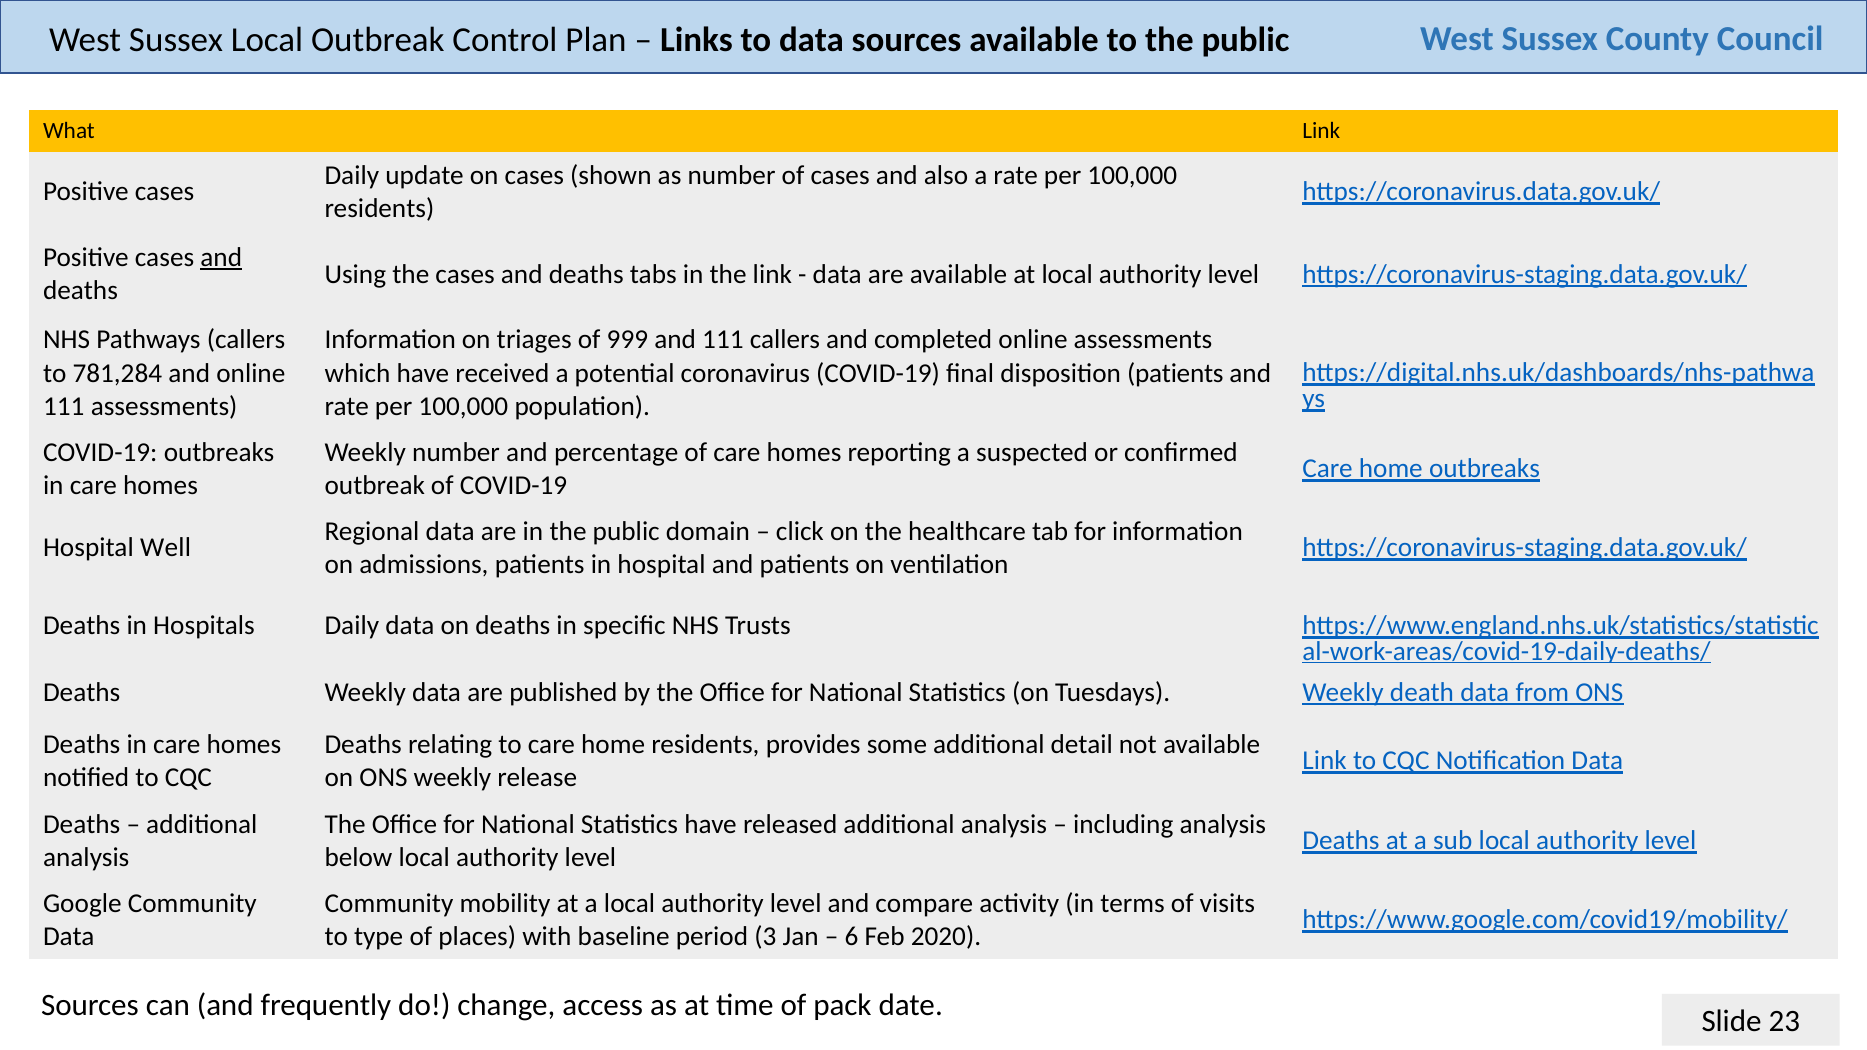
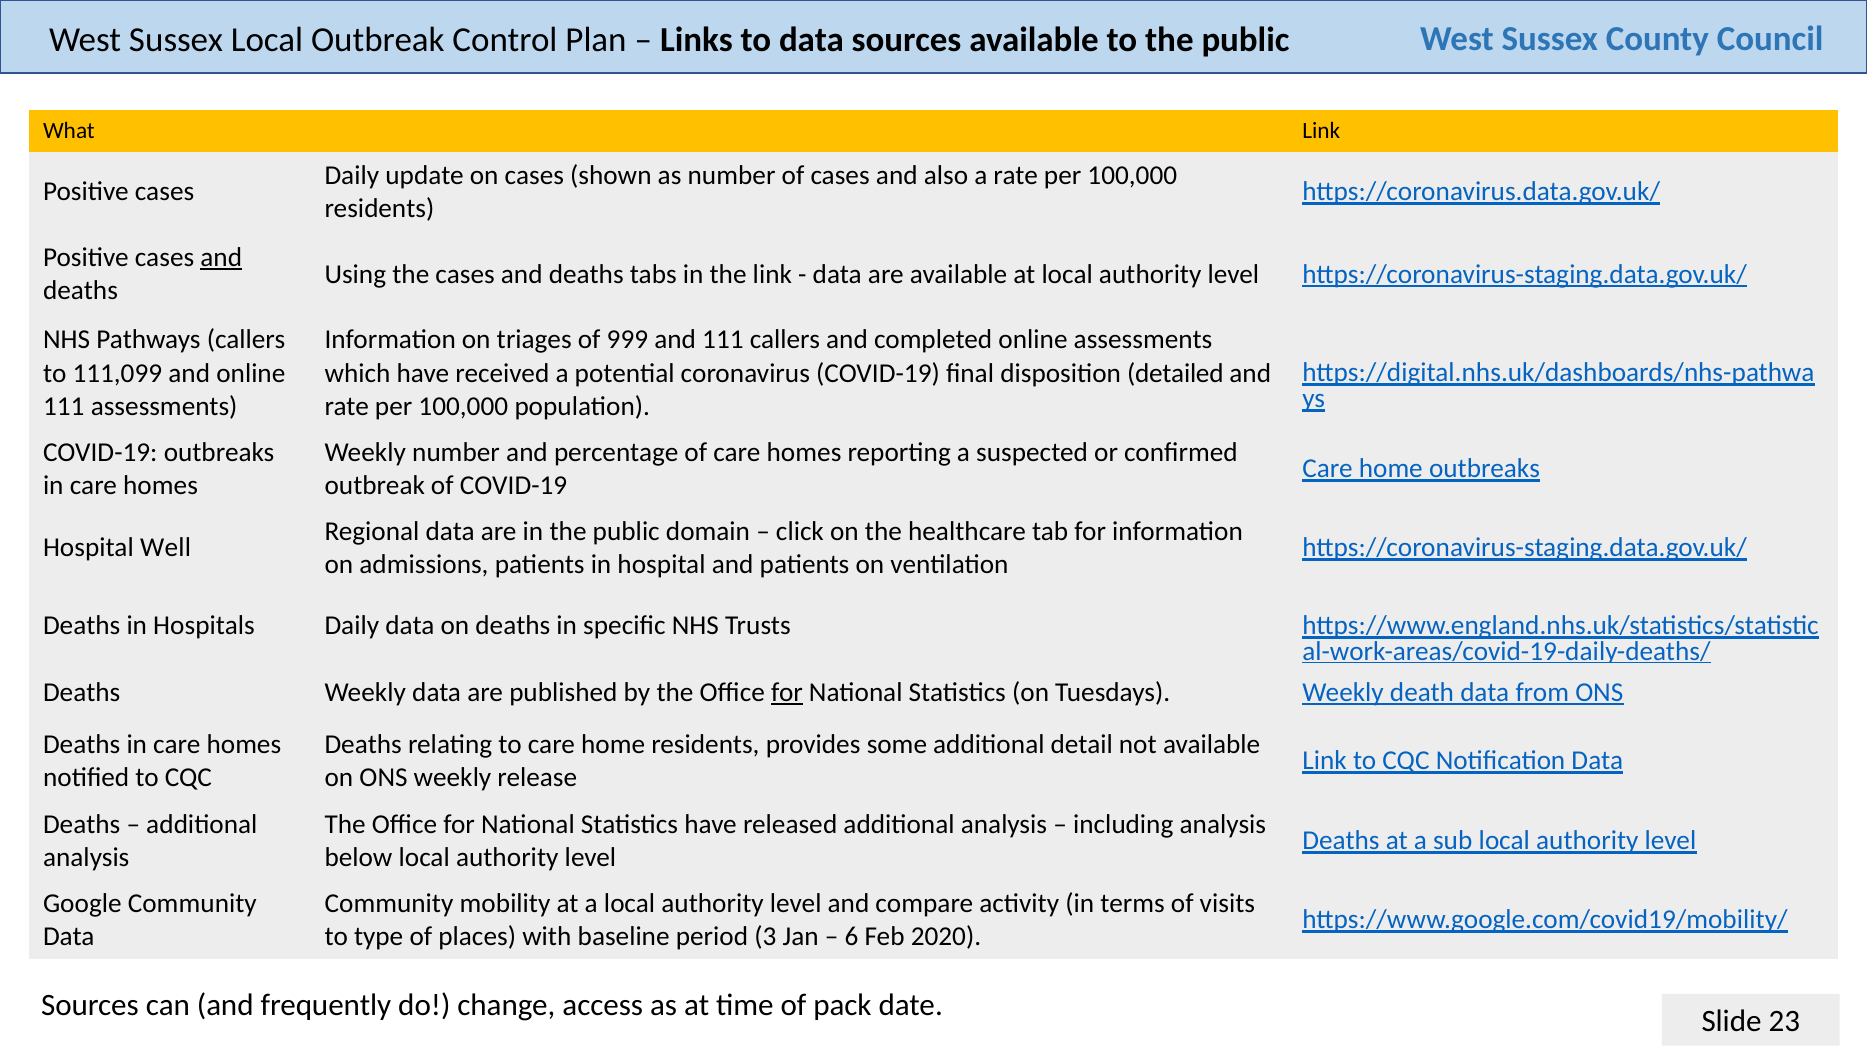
781,284: 781,284 -> 111,099
disposition patients: patients -> detailed
for at (787, 692) underline: none -> present
